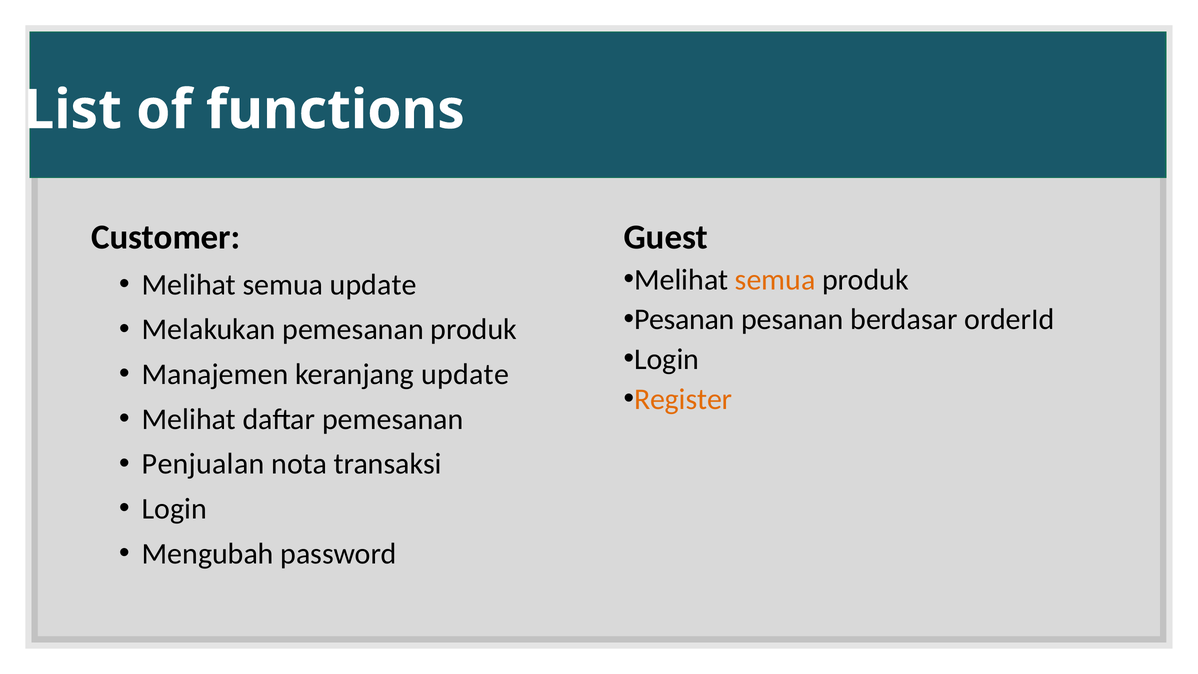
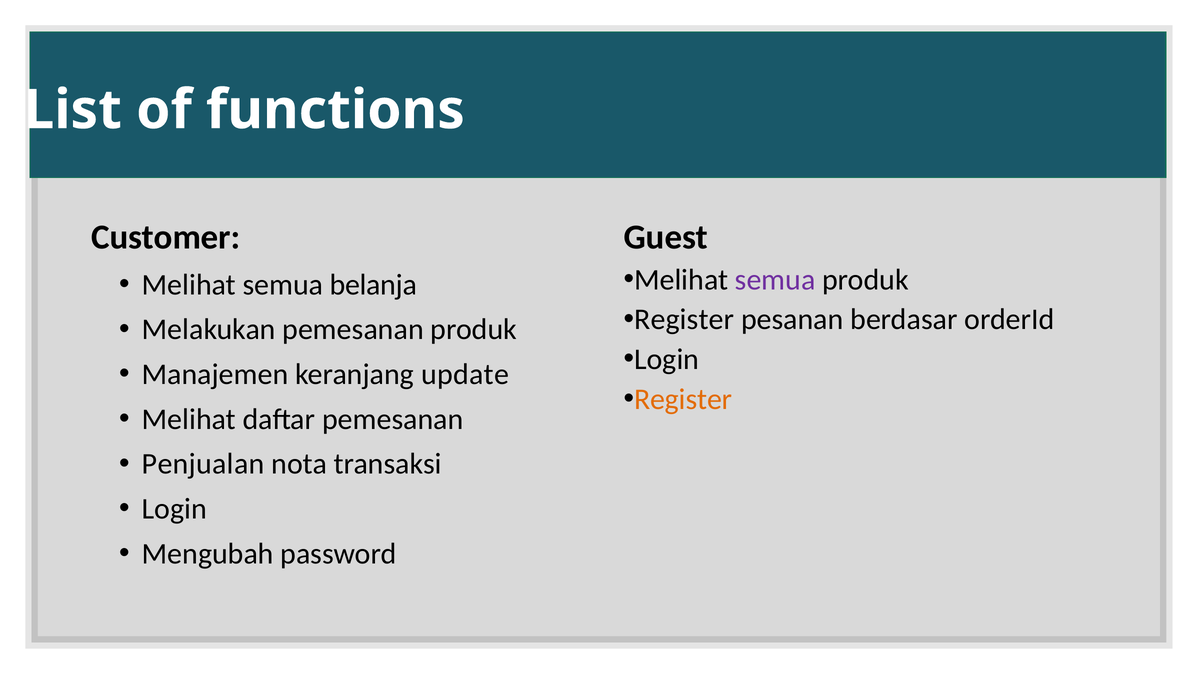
semua at (775, 280) colour: orange -> purple
semua update: update -> belanja
Pesanan at (684, 319): Pesanan -> Register
